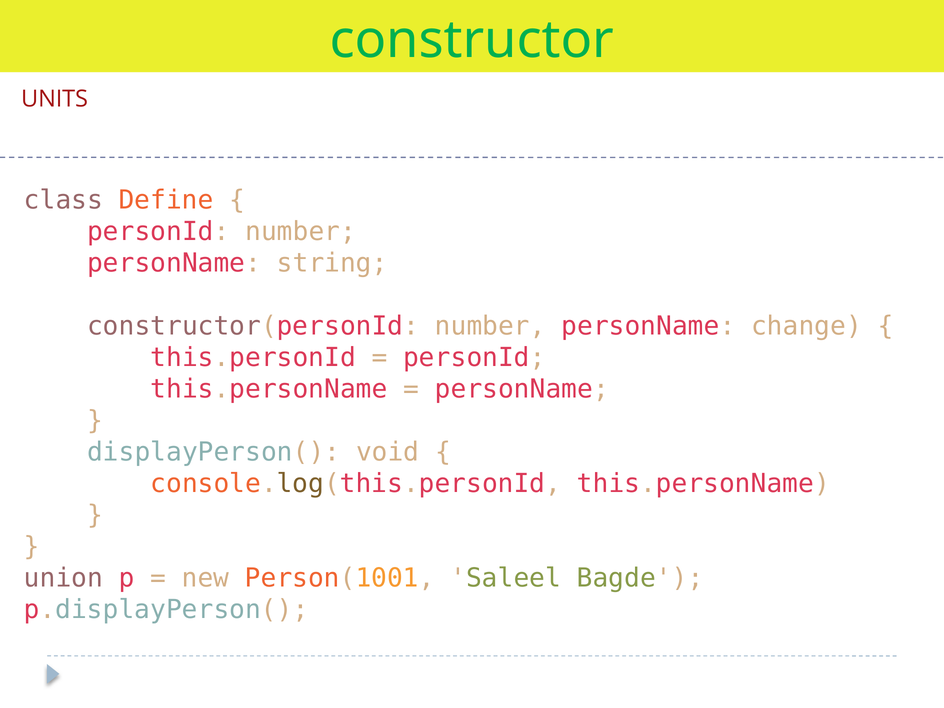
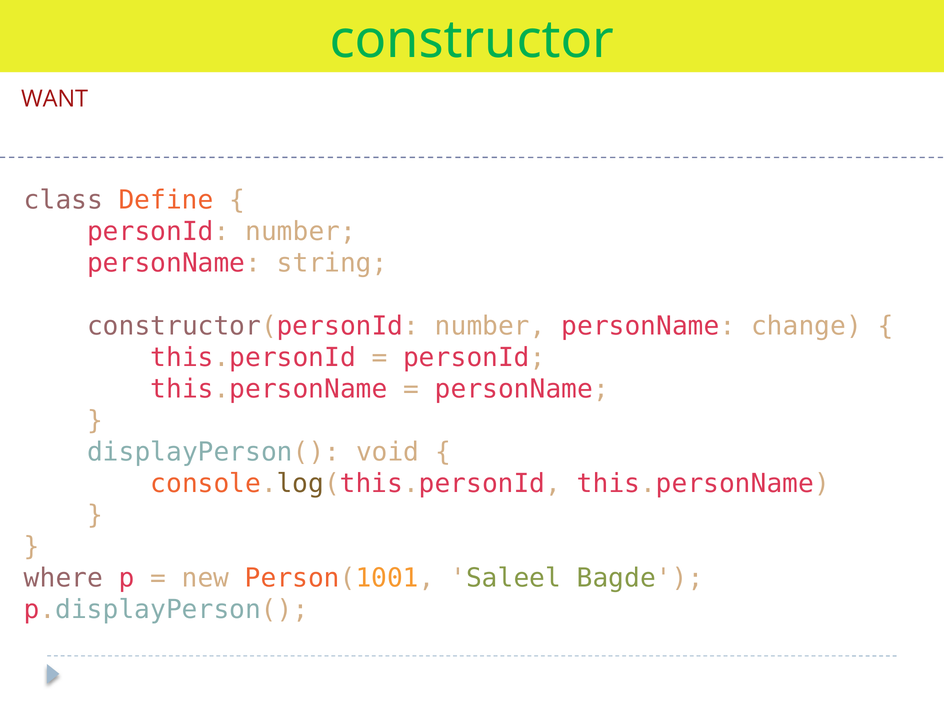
UNITS: UNITS -> WANT
union: union -> where
